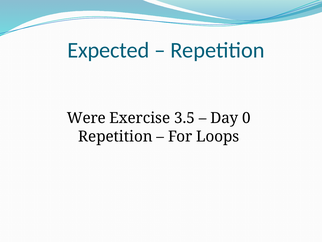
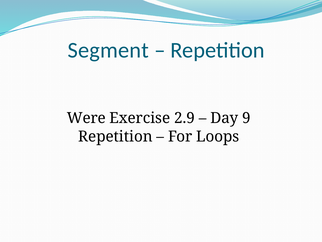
Expected: Expected -> Segment
3.5: 3.5 -> 2.9
0: 0 -> 9
